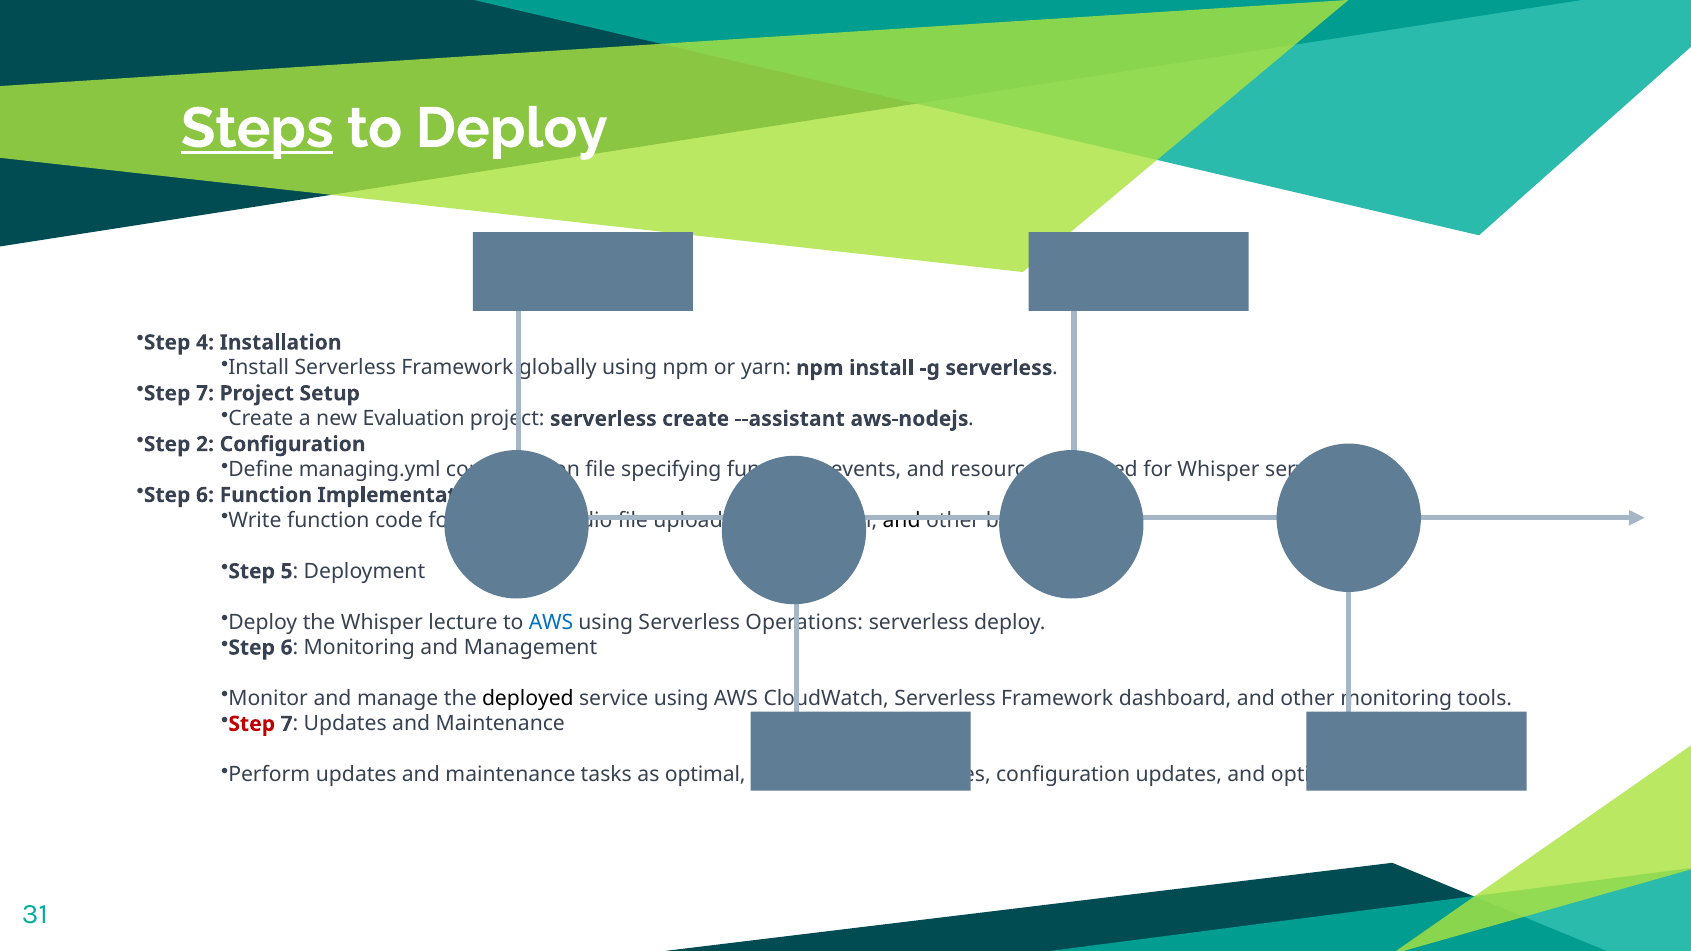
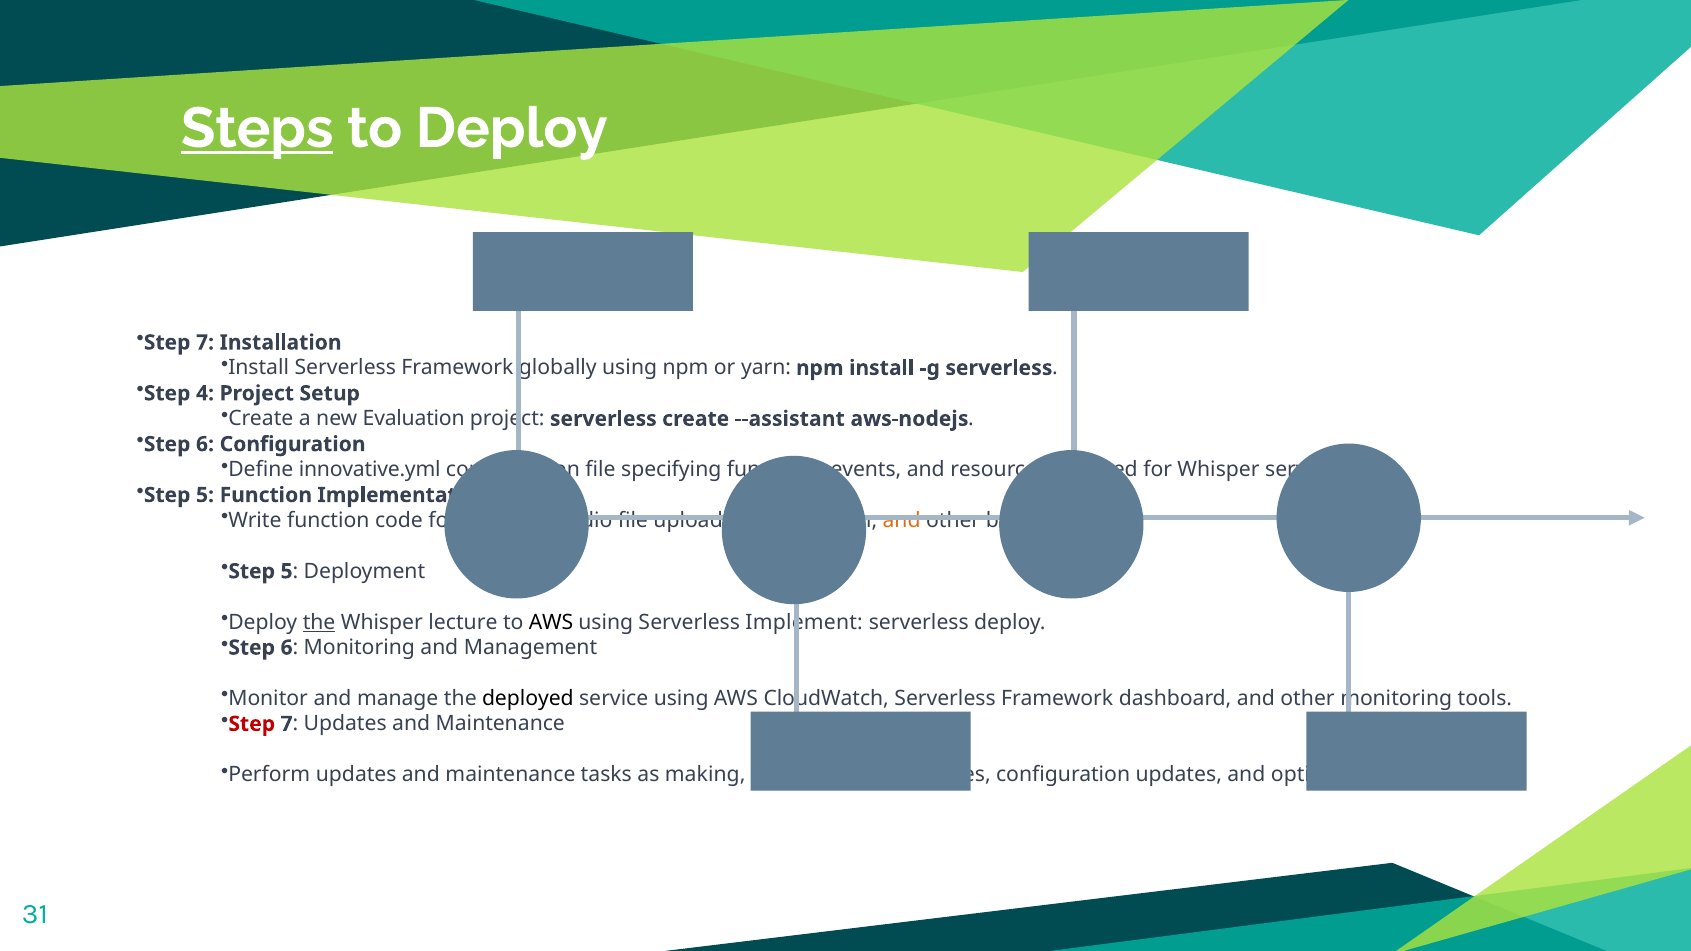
4 at (205, 343): 4 -> 7
7 at (205, 393): 7 -> 4
2 at (205, 444): 2 -> 6
managing.yml: managing.yml -> innovative.yml
6 at (205, 495): 6 -> 5
and at (902, 521) colour: black -> orange
the at (319, 622) underline: none -> present
AWS at (551, 622) colour: blue -> black
Operations: Operations -> Implement
optimal: optimal -> making
